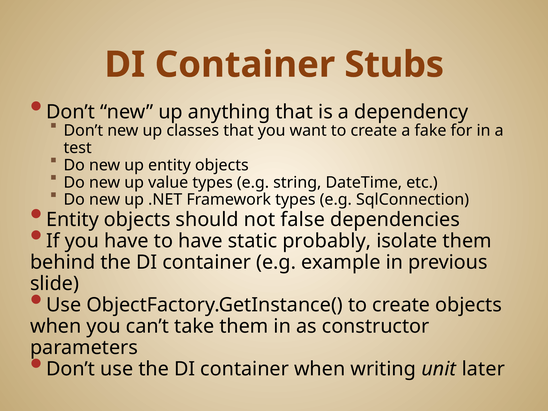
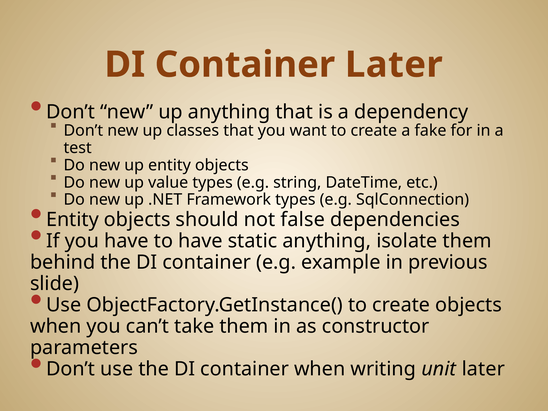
Container Stubs: Stubs -> Later
static probably: probably -> anything
